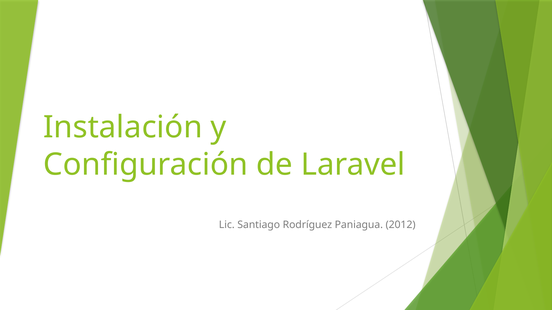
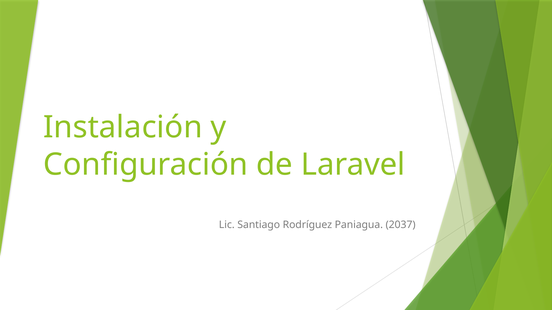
2012: 2012 -> 2037
